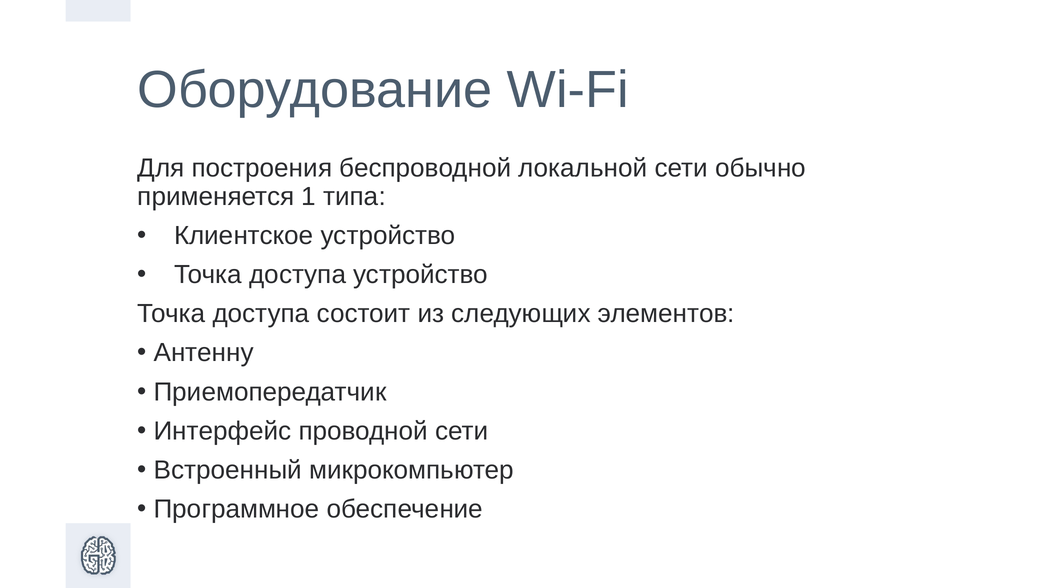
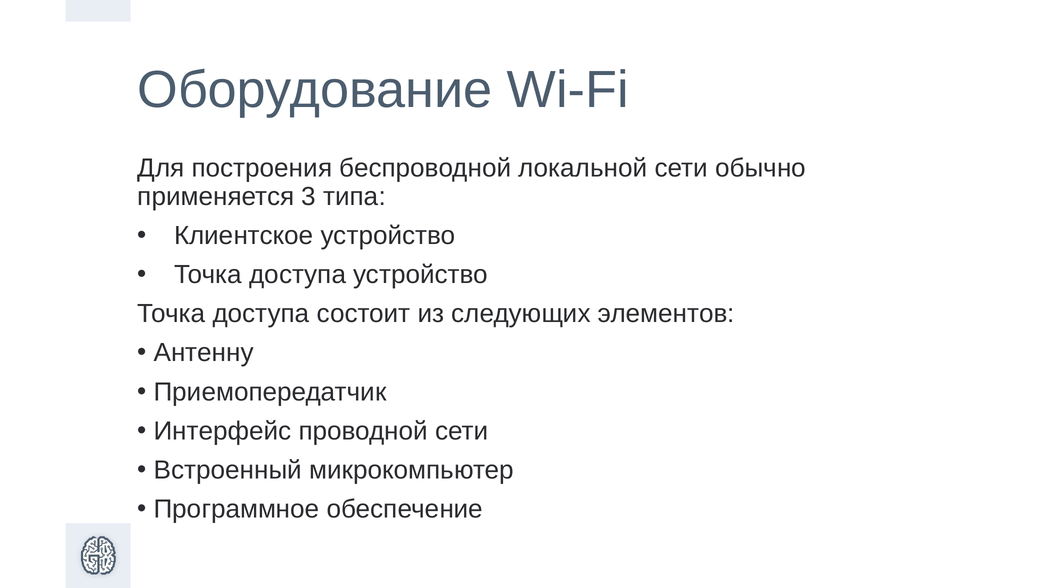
1: 1 -> 3
